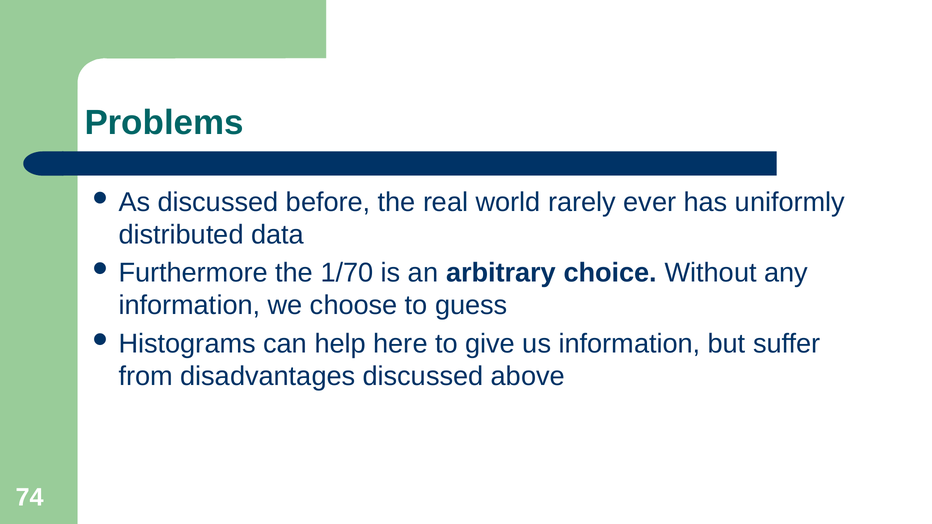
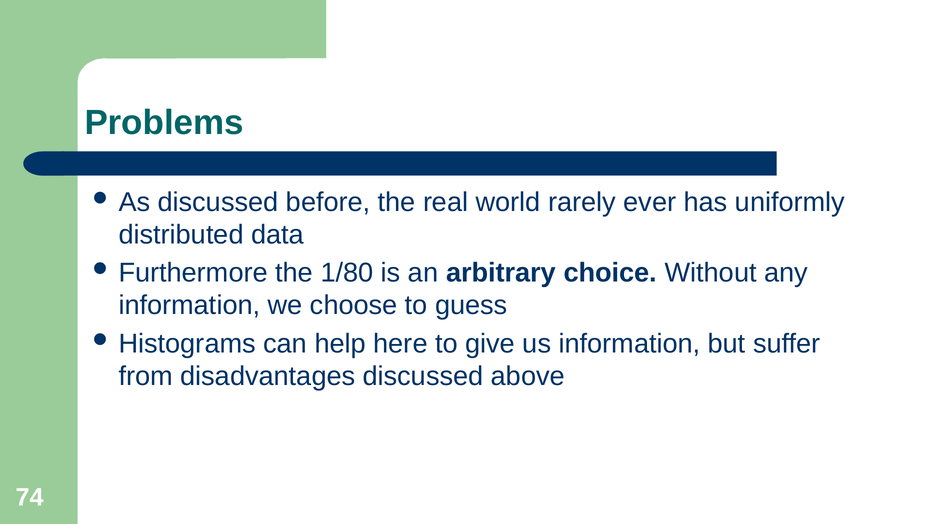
1/70: 1/70 -> 1/80
